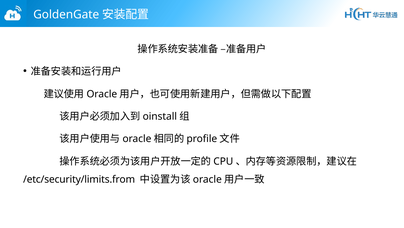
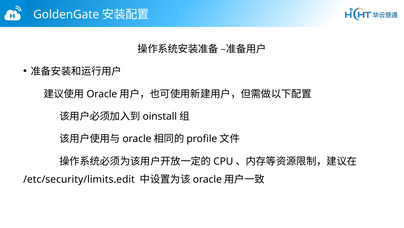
/etc/security/limits.from: /etc/security/limits.from -> /etc/security/limits.edit
